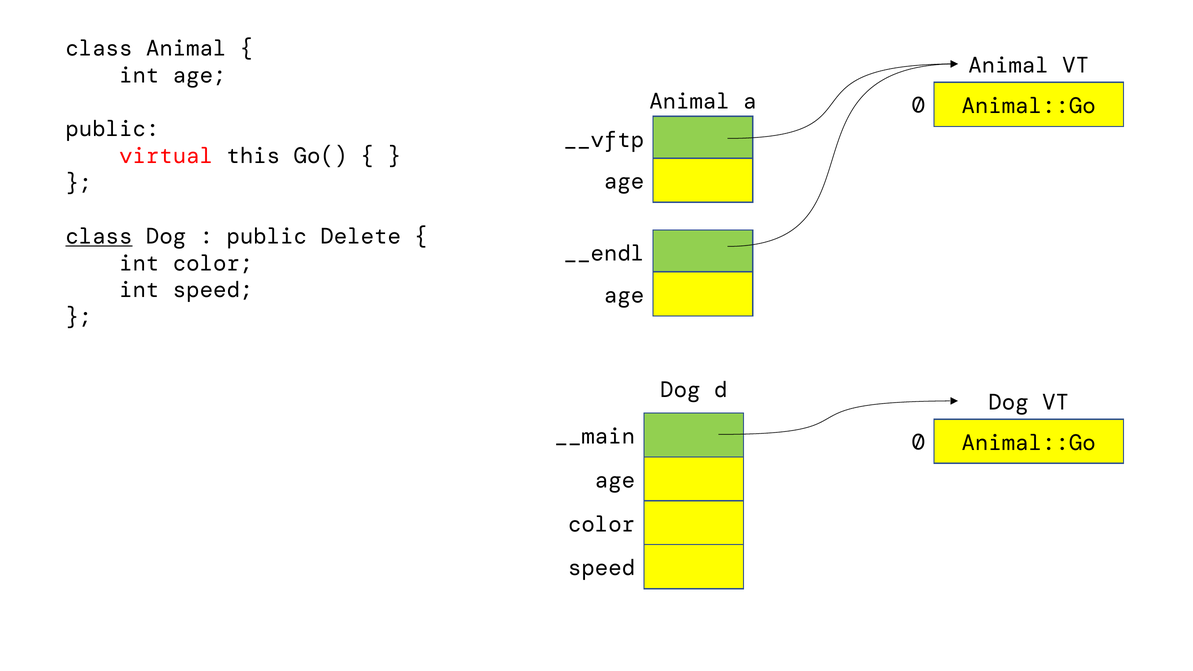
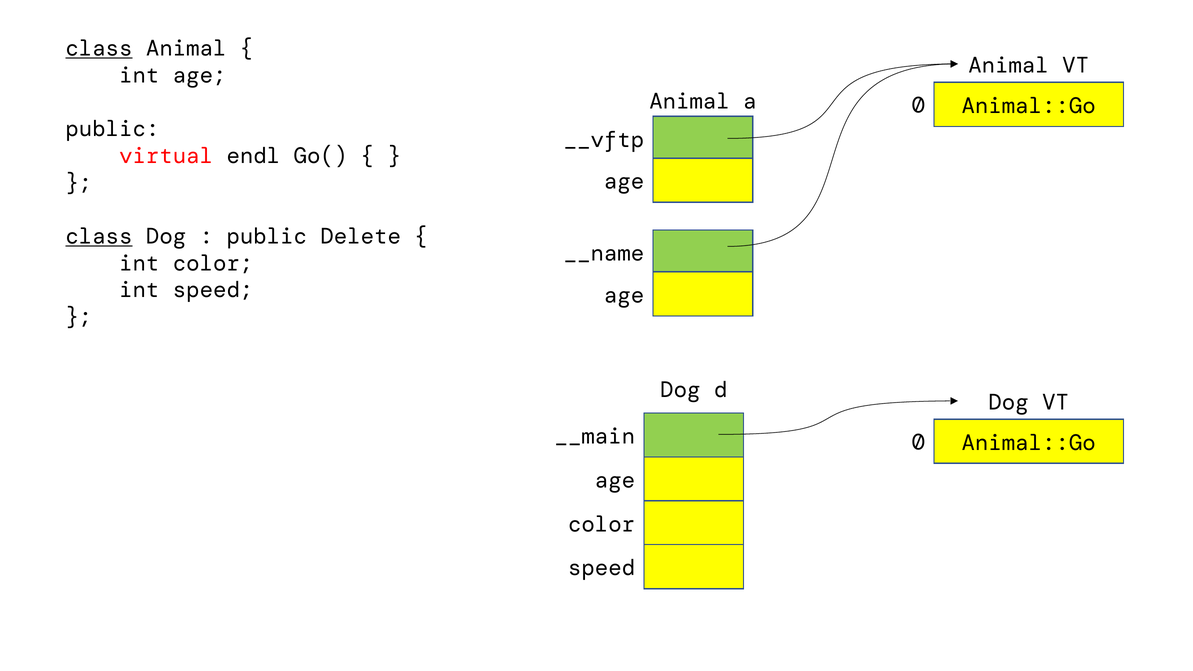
class at (99, 48) underline: none -> present
this: this -> endl
__endl: __endl -> __name
